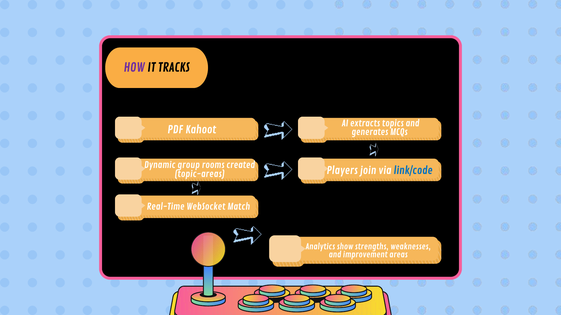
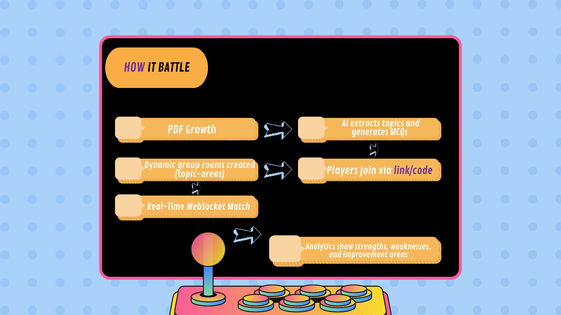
TRACKS: TRACKS -> BATTLE
Kahoot: Kahoot -> Growth
link/code colour: blue -> purple
